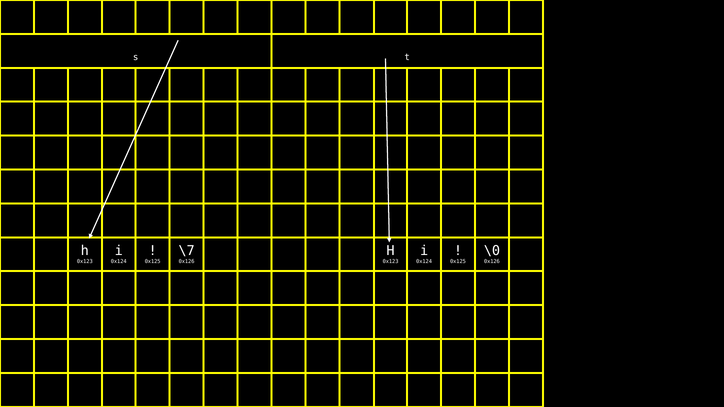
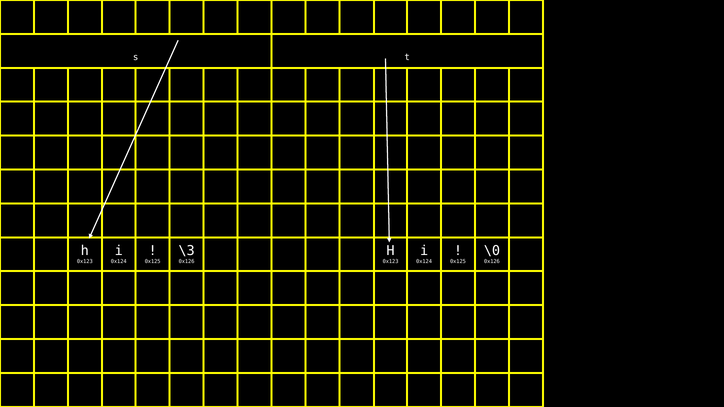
\7: \7 -> \3
